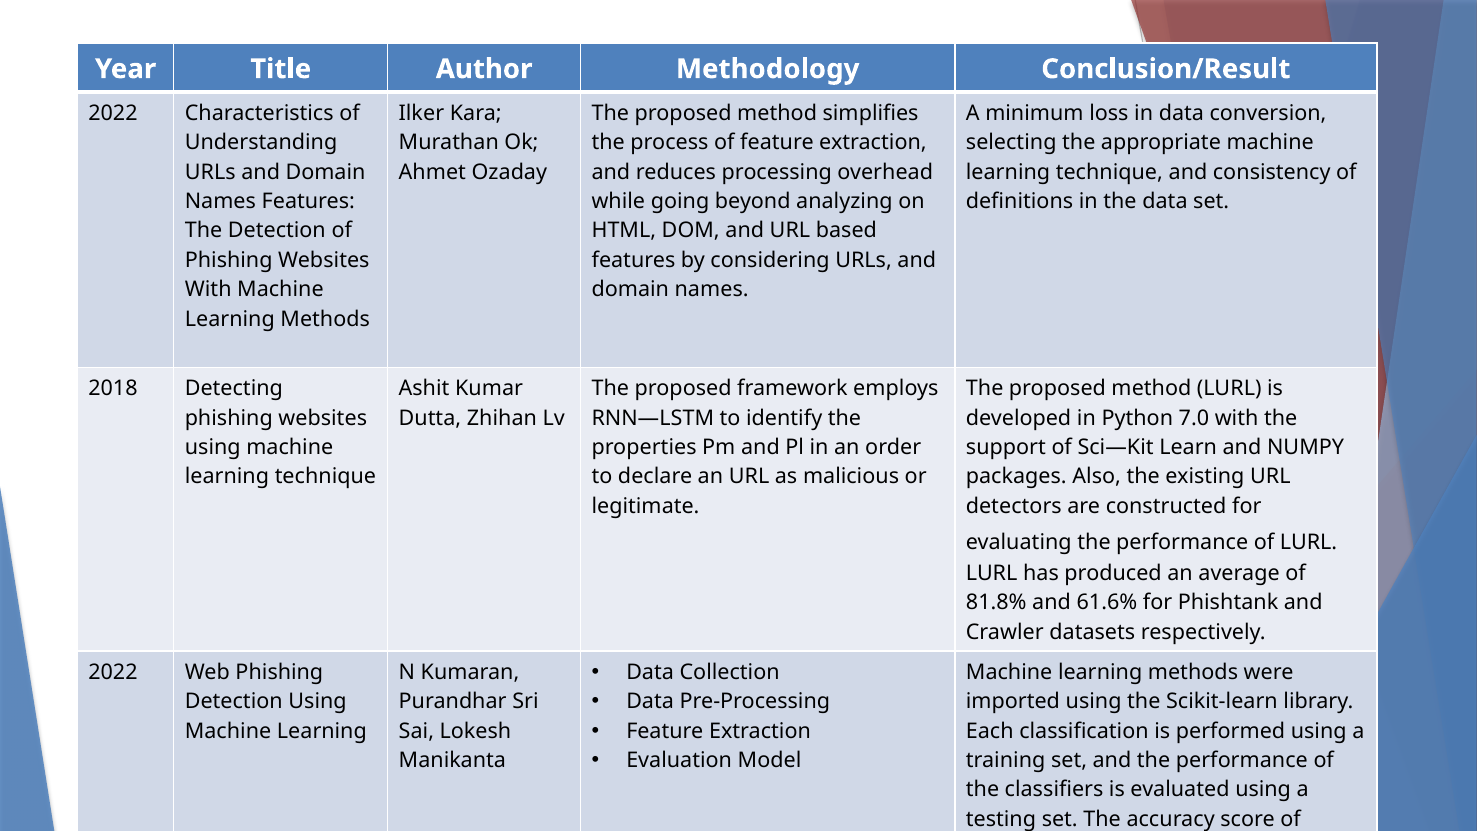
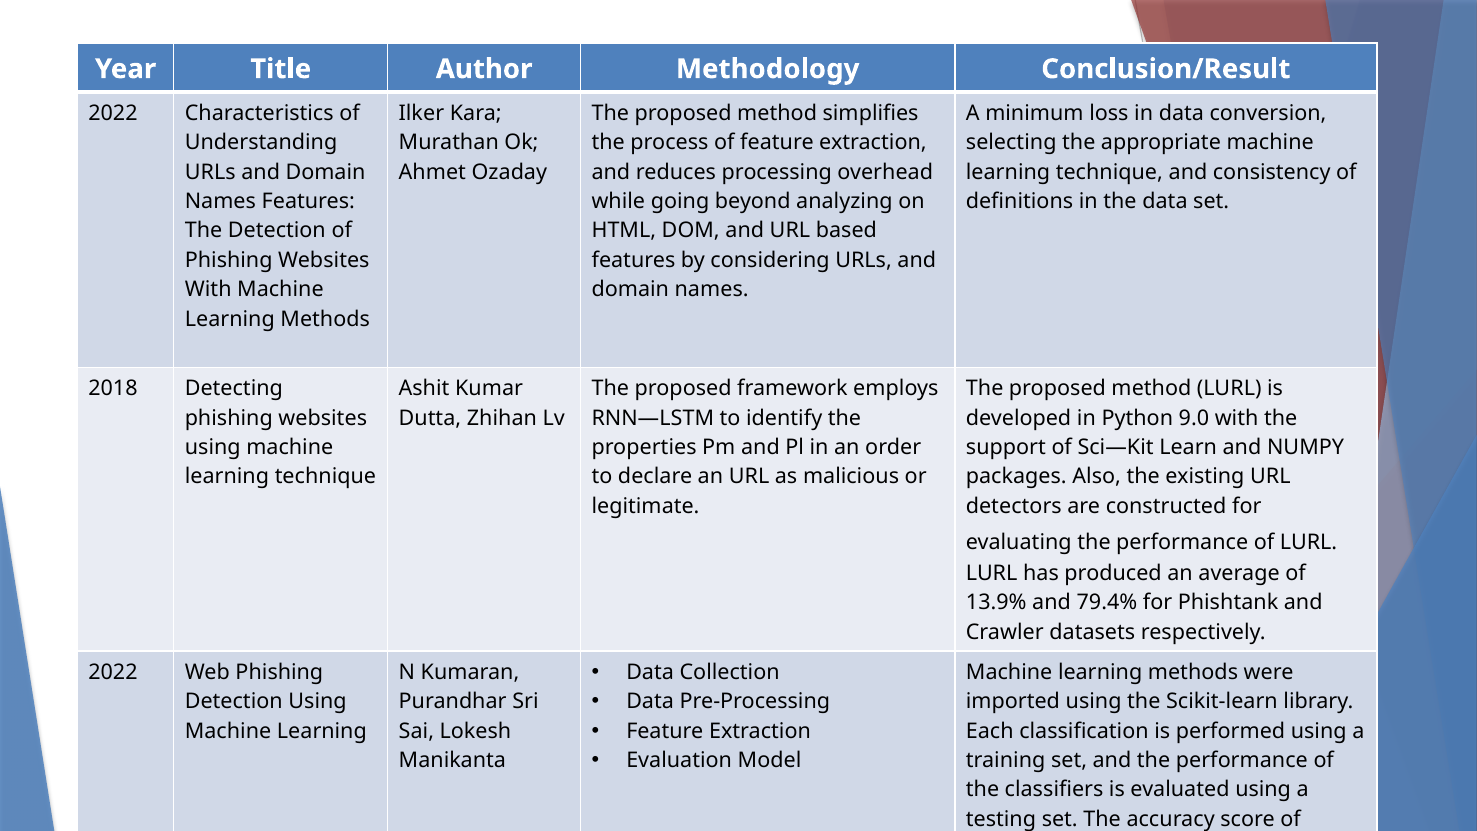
7.0: 7.0 -> 9.0
81.8%: 81.8% -> 13.9%
61.6%: 61.6% -> 79.4%
